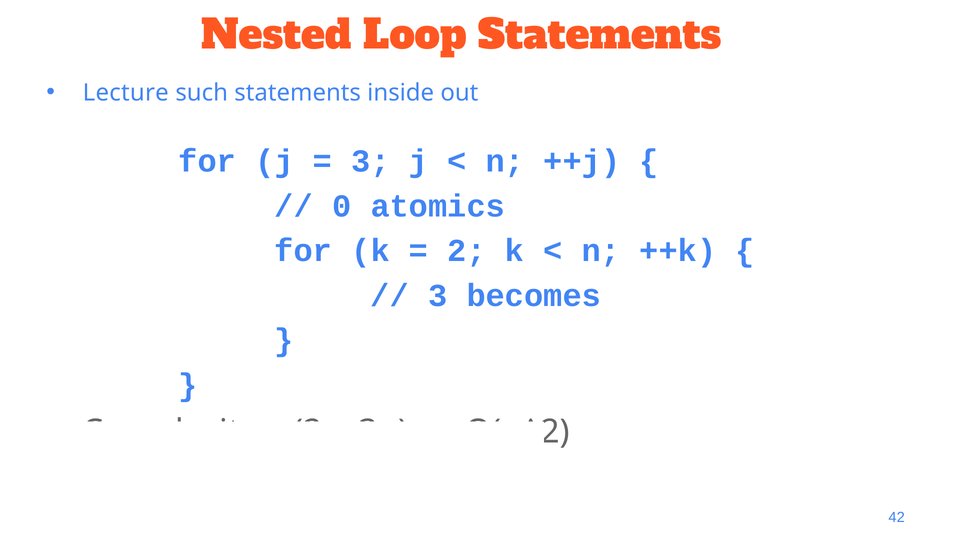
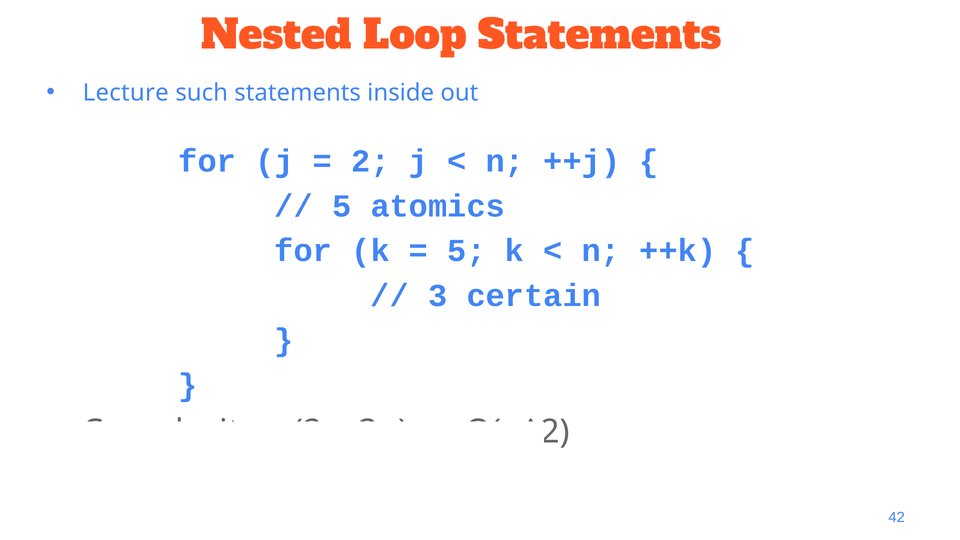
3 at (371, 161): 3 -> 2
0 at (342, 206): 0 -> 5
2 at (467, 251): 2 -> 5
becomes: becomes -> certain
